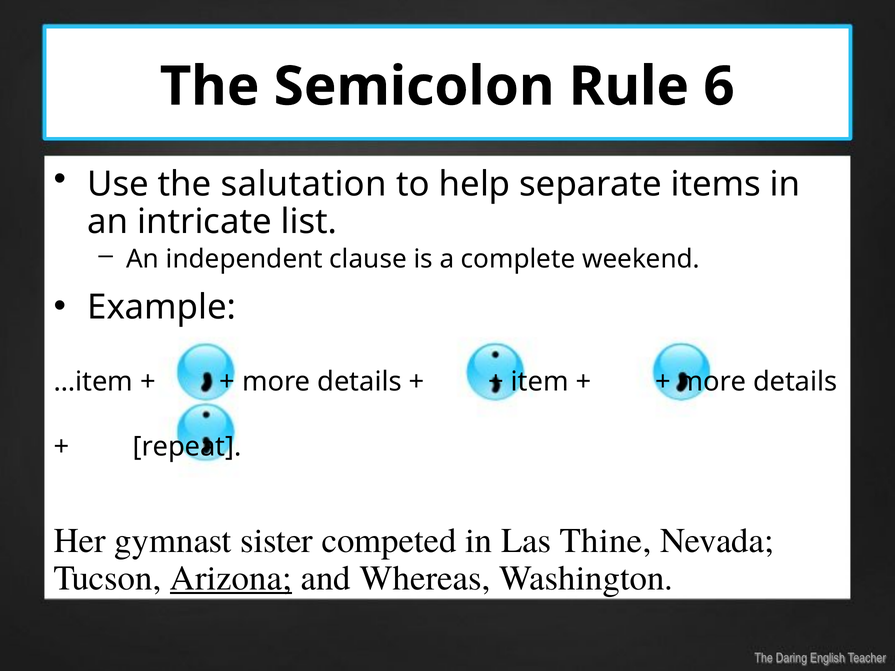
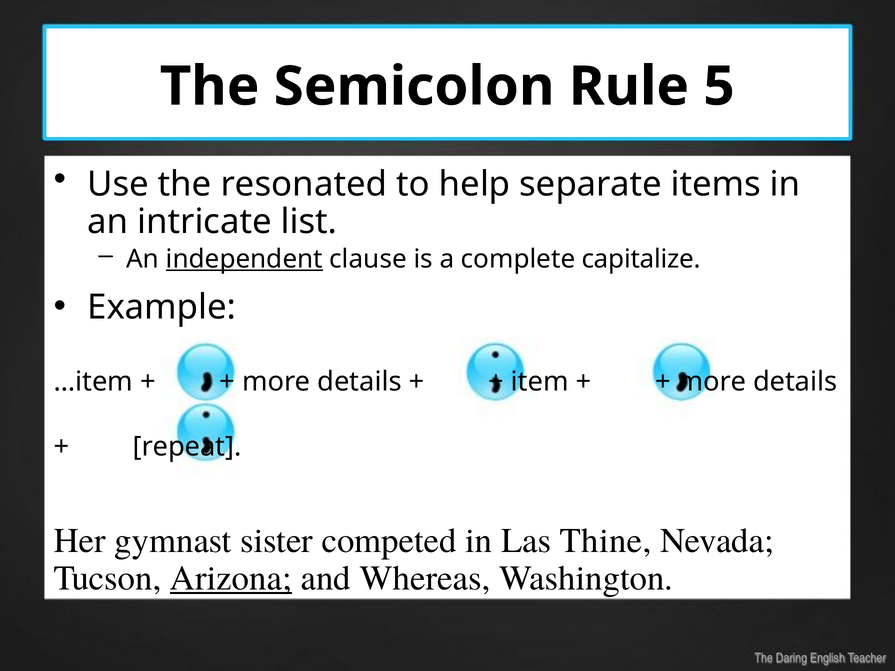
6: 6 -> 5
salutation: salutation -> resonated
independent underline: none -> present
weekend: weekend -> capitalize
